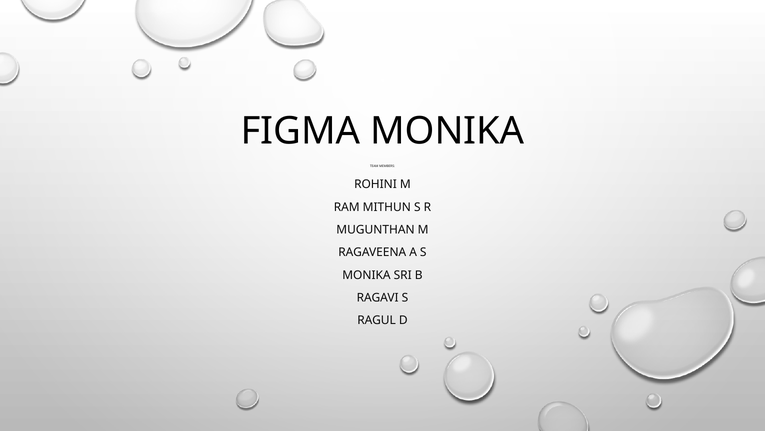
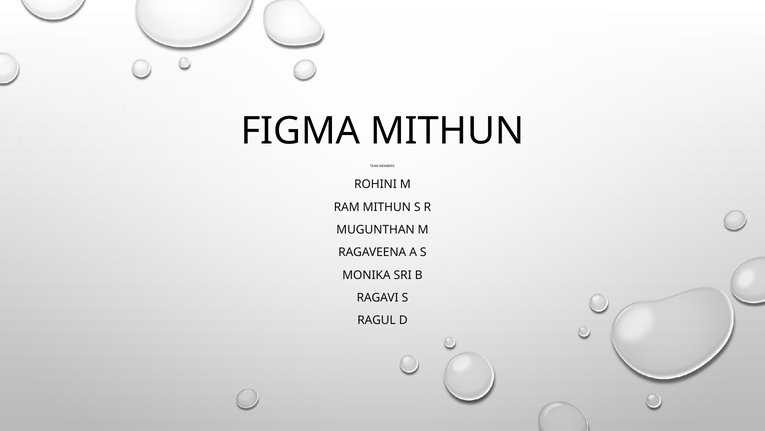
FIGMA MONIKA: MONIKA -> MITHUN
